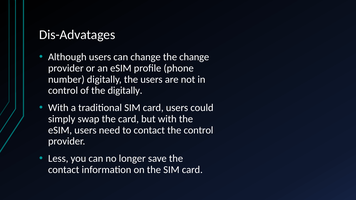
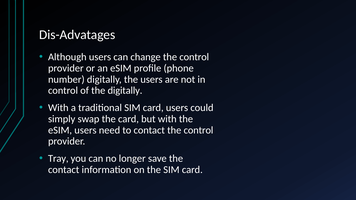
change the change: change -> control
Less: Less -> Tray
